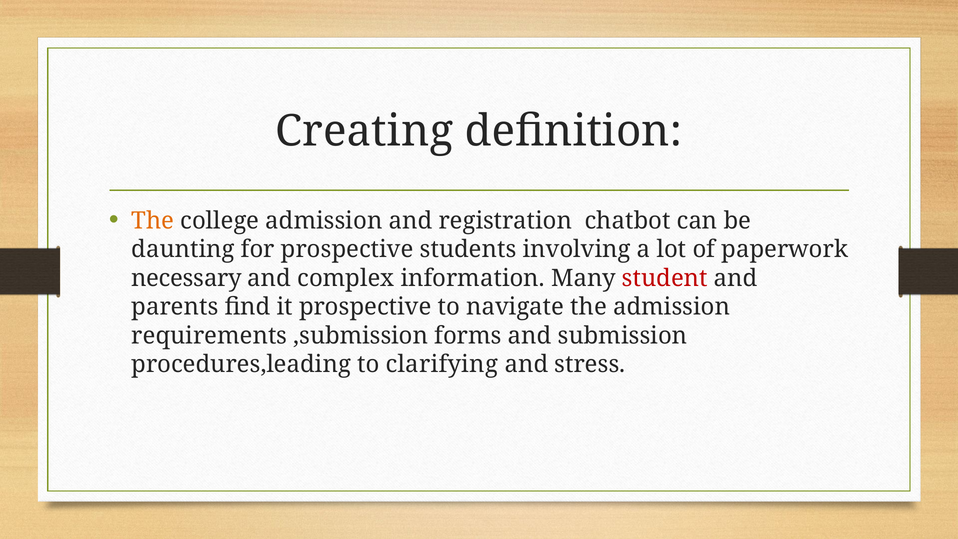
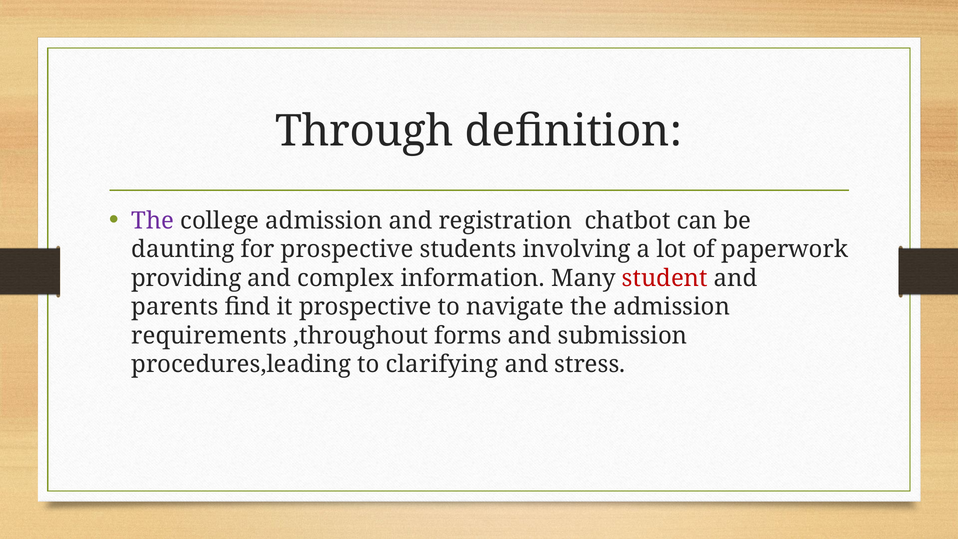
Creating: Creating -> Through
The at (153, 221) colour: orange -> purple
necessary: necessary -> providing
,submission: ,submission -> ,throughout
